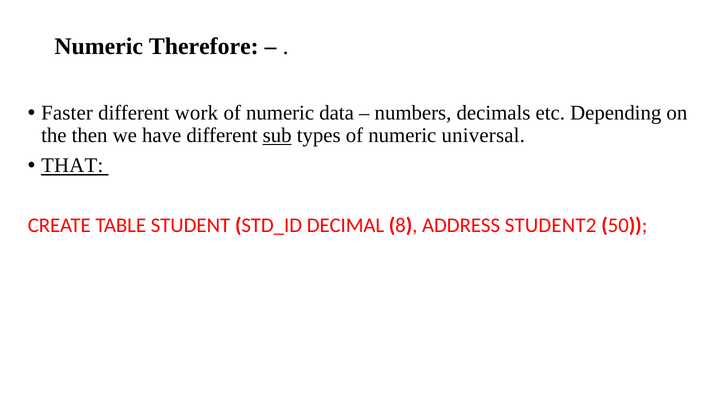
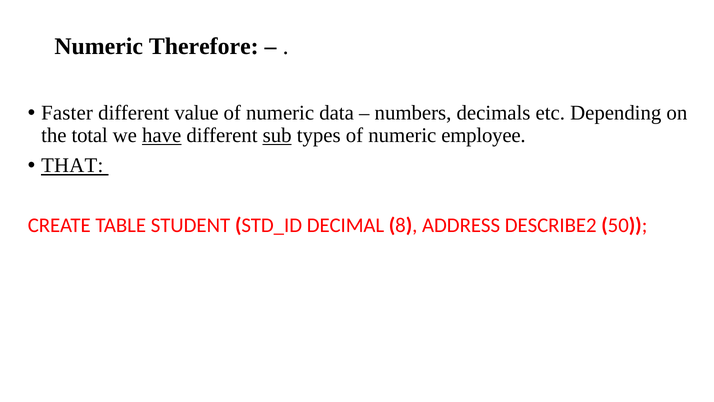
work: work -> value
then: then -> total
have underline: none -> present
universal: universal -> employee
STUDENT2: STUDENT2 -> DESCRIBE2
